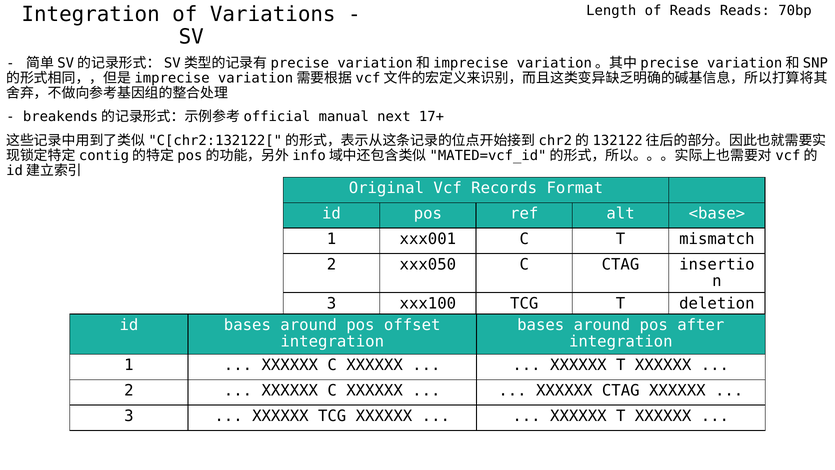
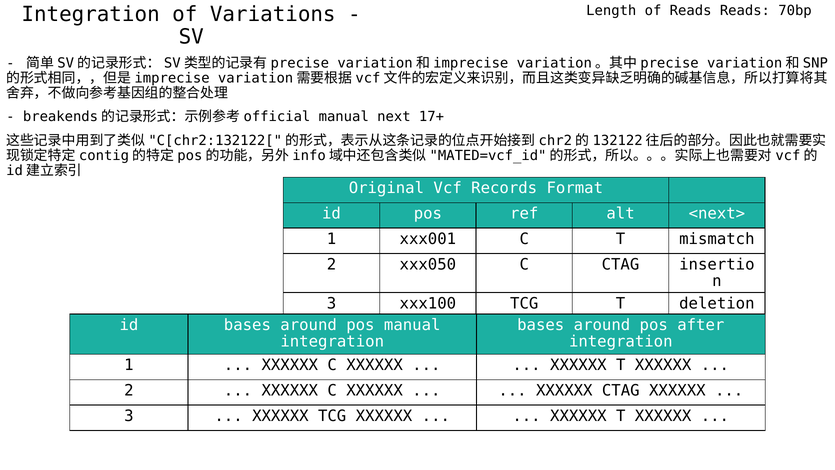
<base>: <base> -> <next>
pos offset: offset -> manual
